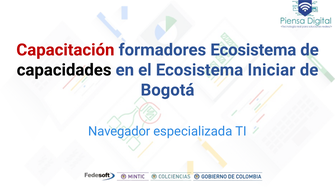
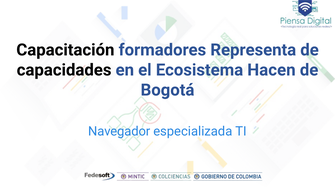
Capacitación colour: red -> black
formadores Ecosistema: Ecosistema -> Representa
Iniciar: Iniciar -> Hacen
